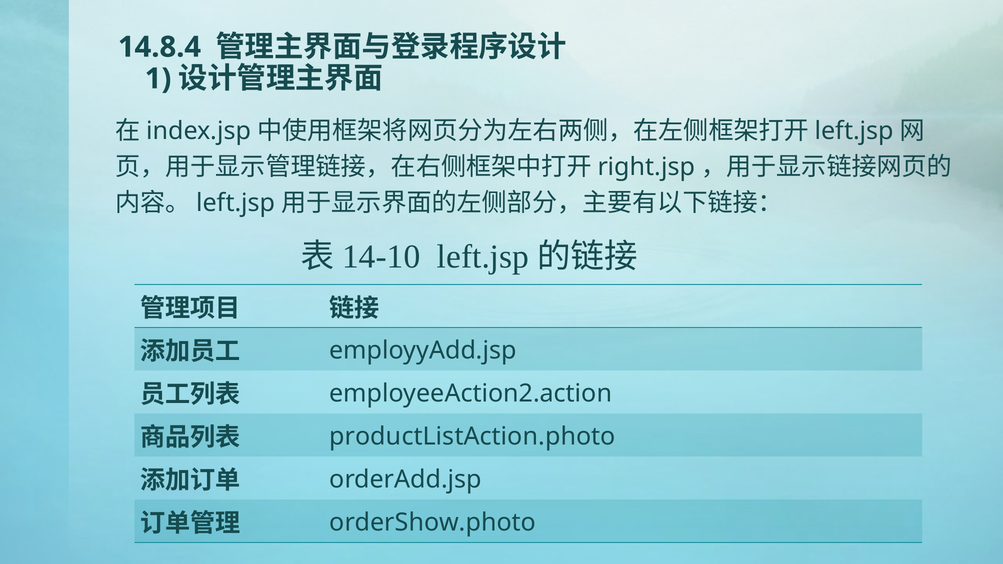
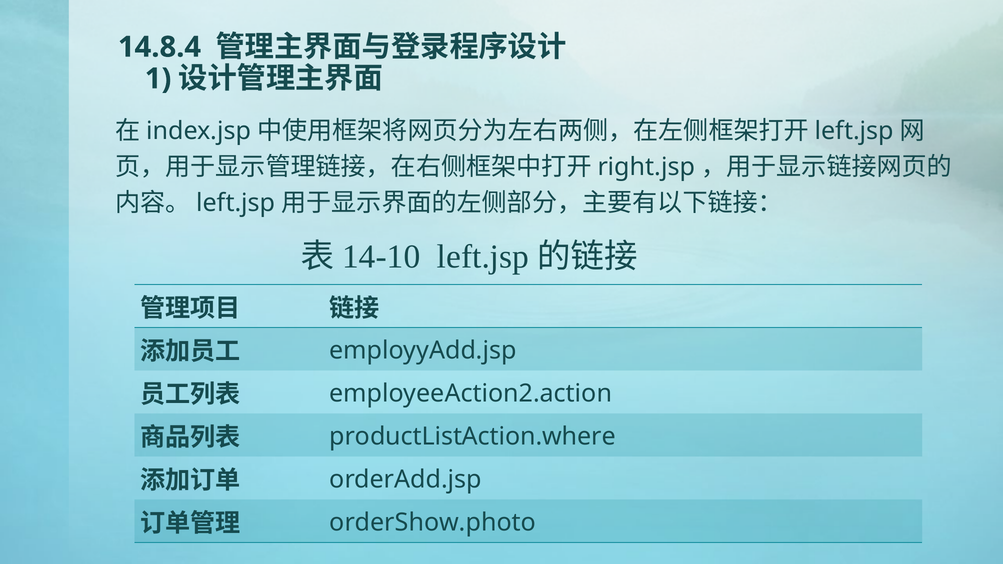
productListAction.photo: productListAction.photo -> productListAction.where
